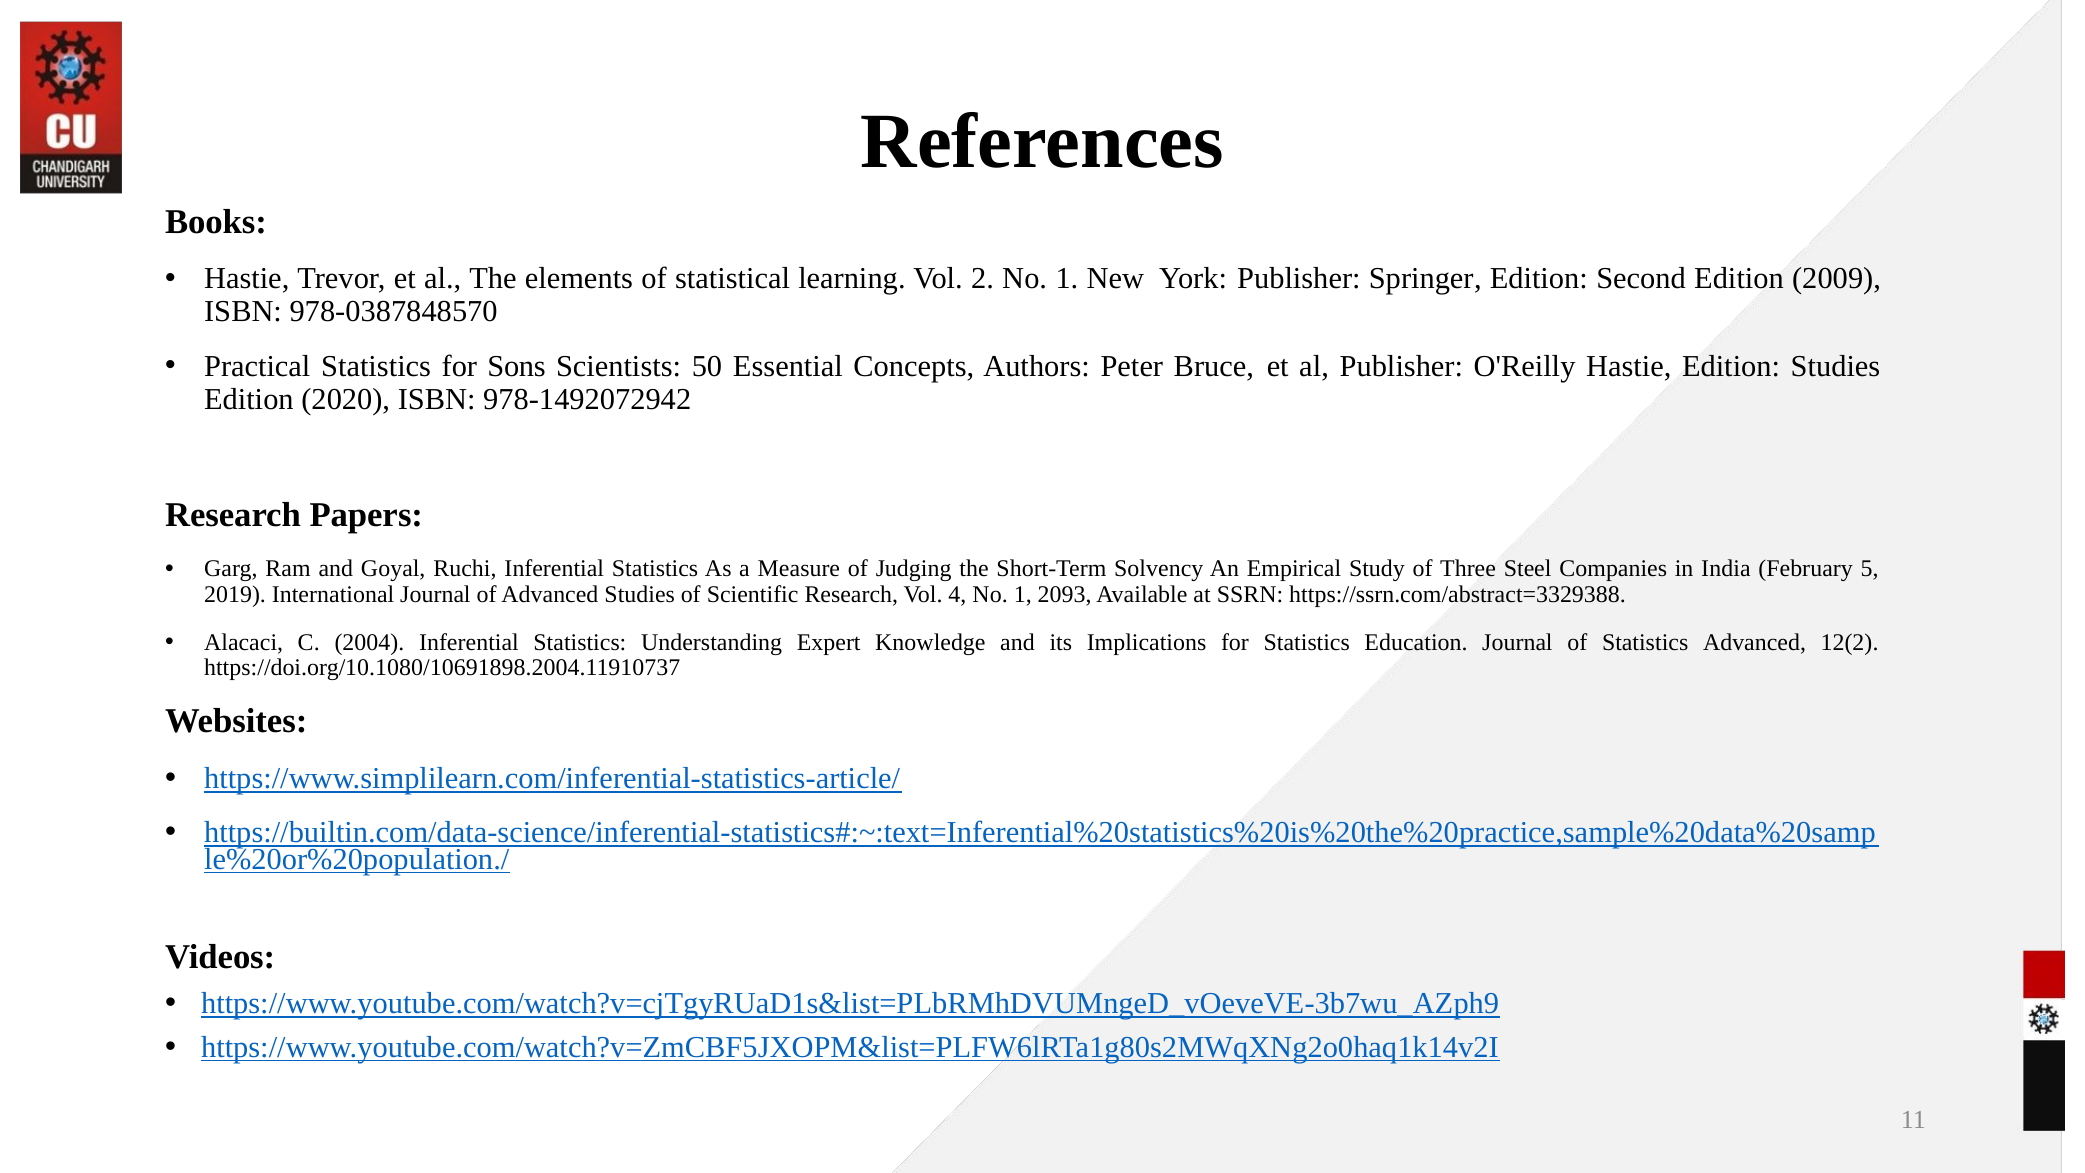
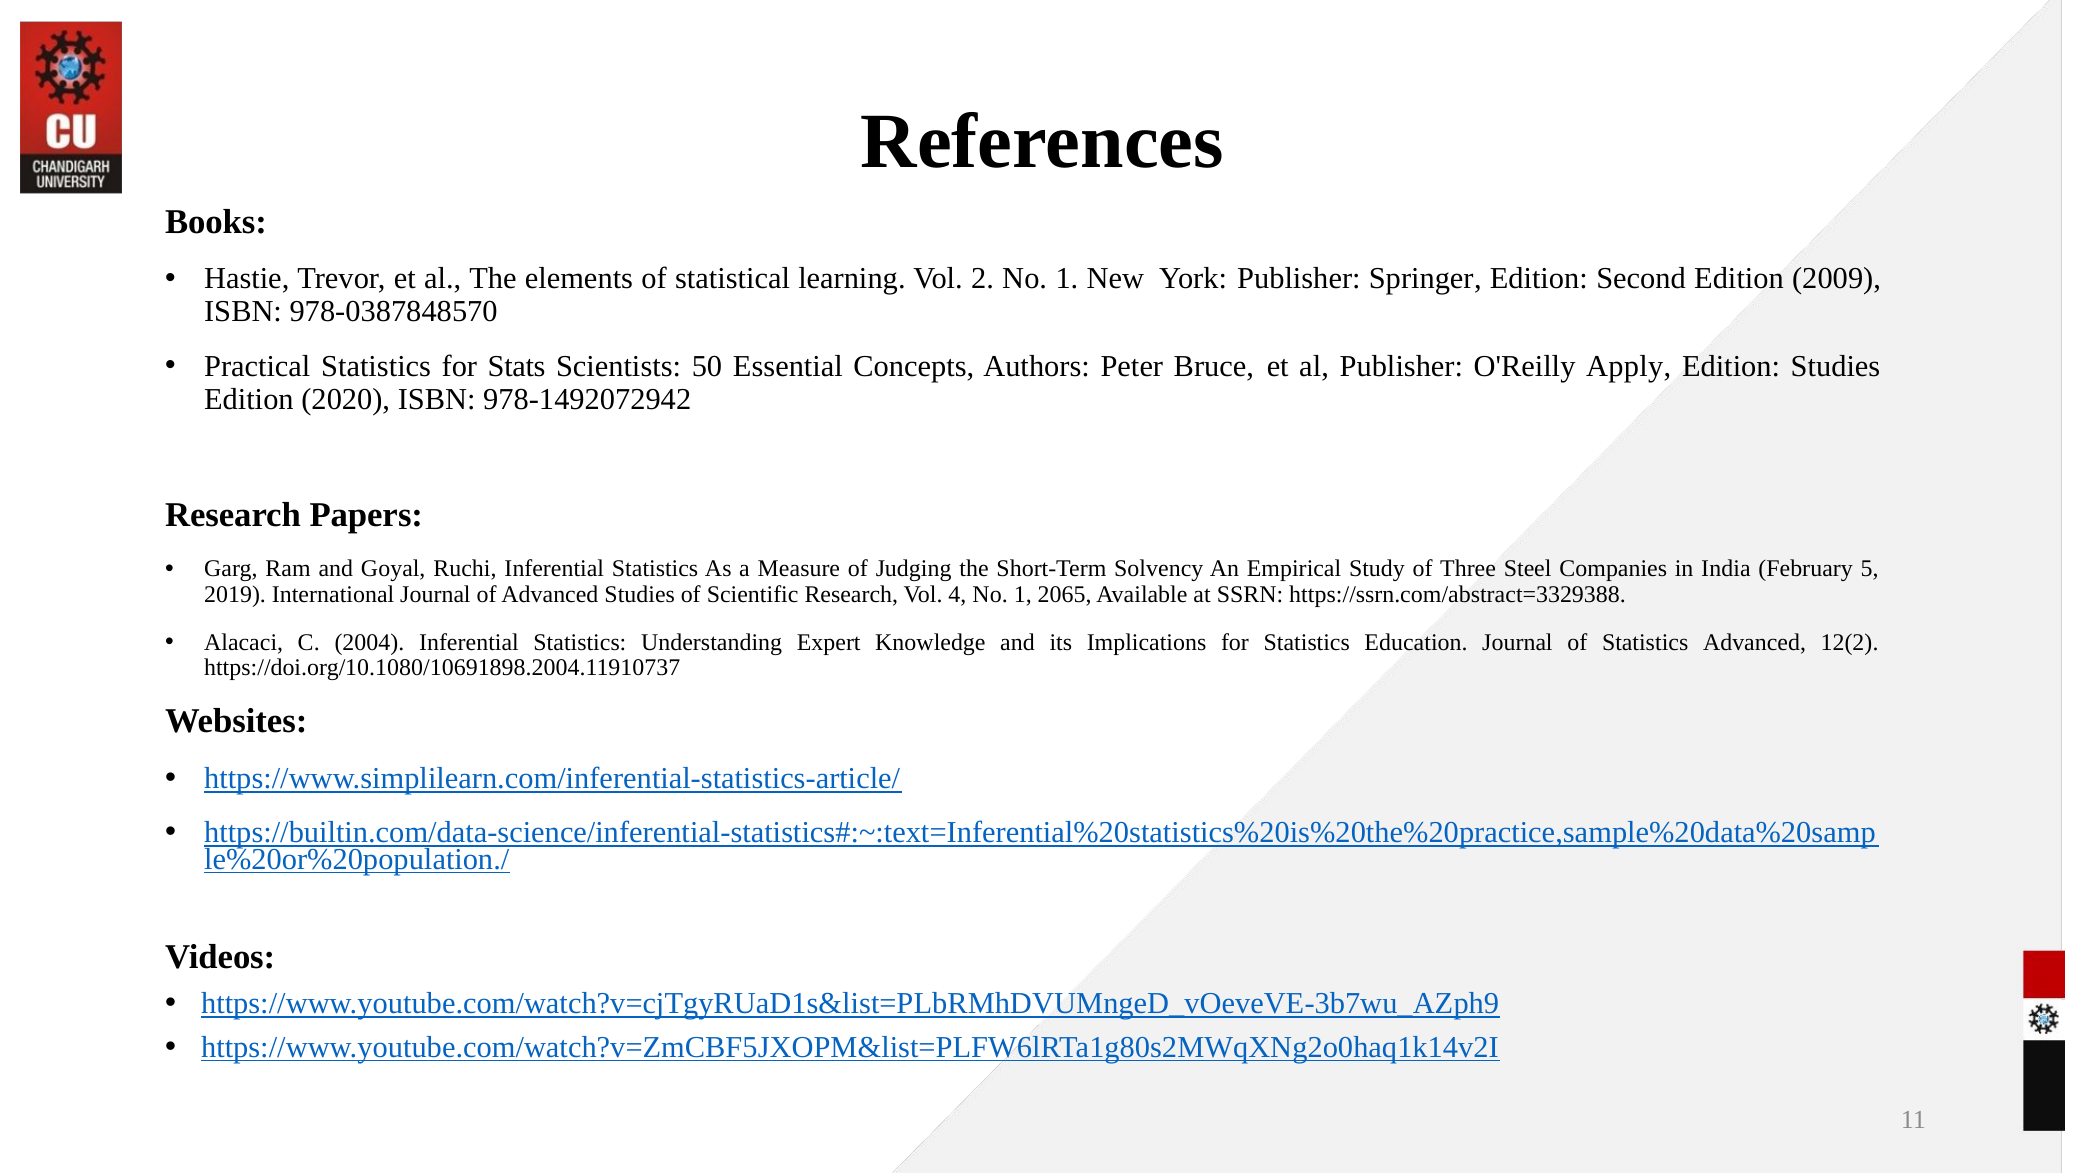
Sons: Sons -> Stats
O'Reilly Hastie: Hastie -> Apply
2093: 2093 -> 2065
